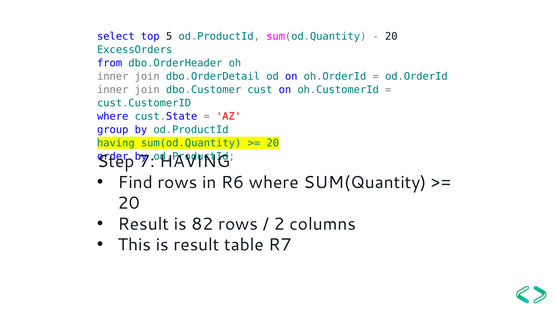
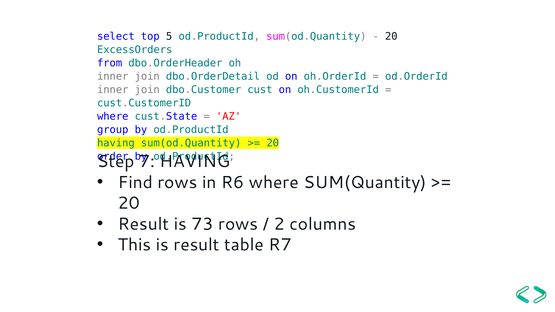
82: 82 -> 73
